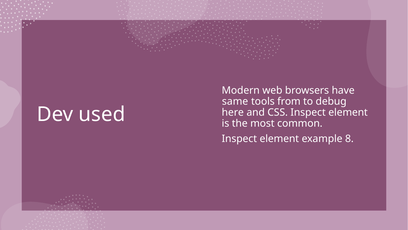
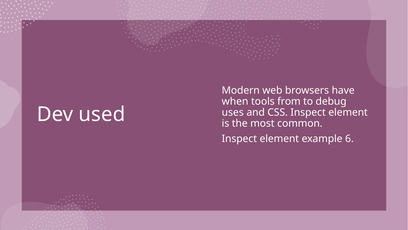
same: same -> when
here: here -> uses
8: 8 -> 6
